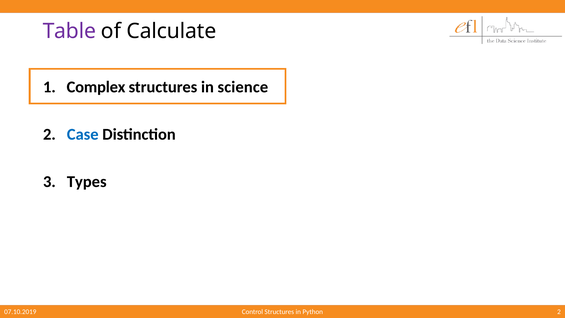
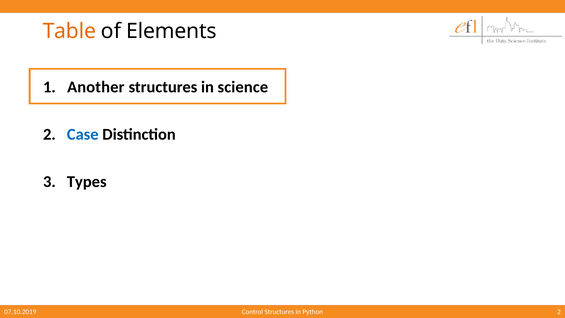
Table colour: purple -> orange
Calculate: Calculate -> Elements
Complex: Complex -> Another
